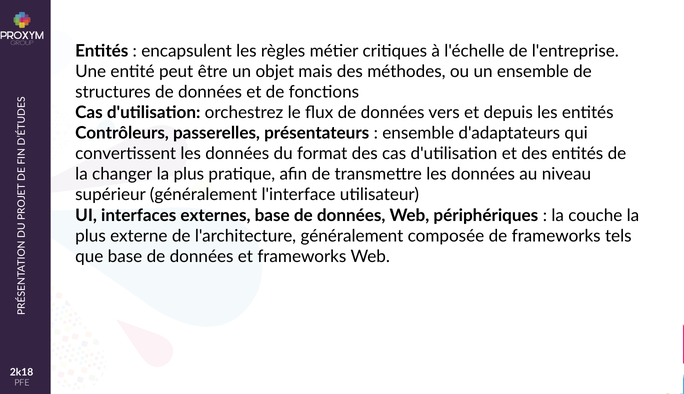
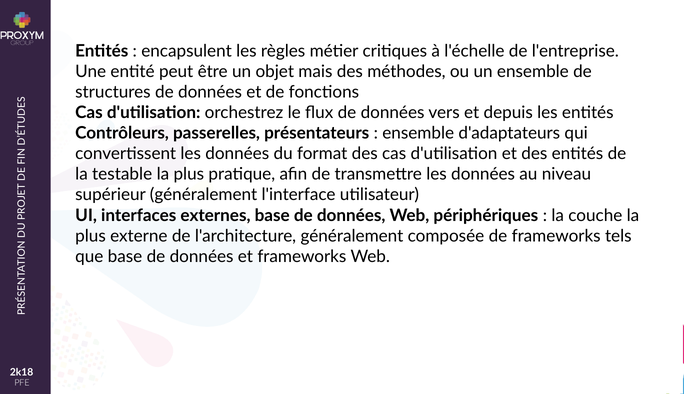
changer: changer -> testable
